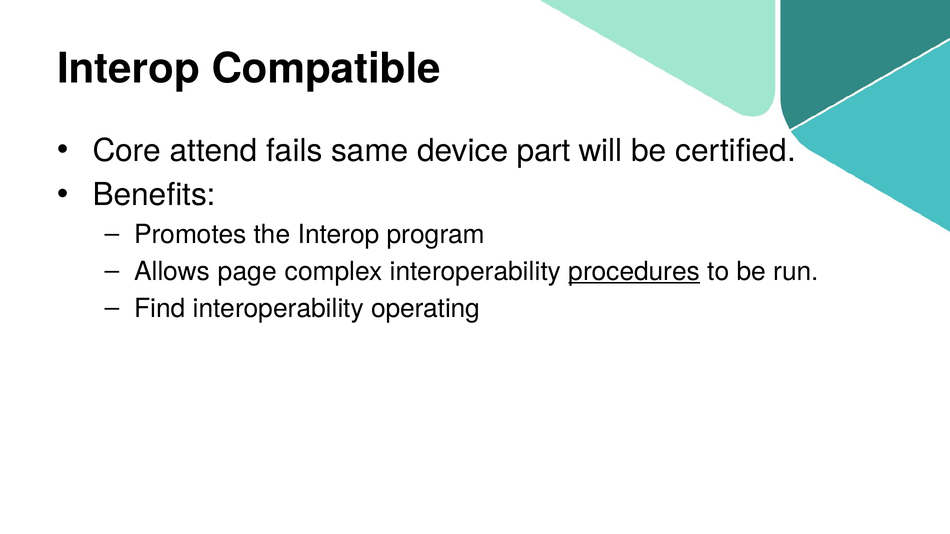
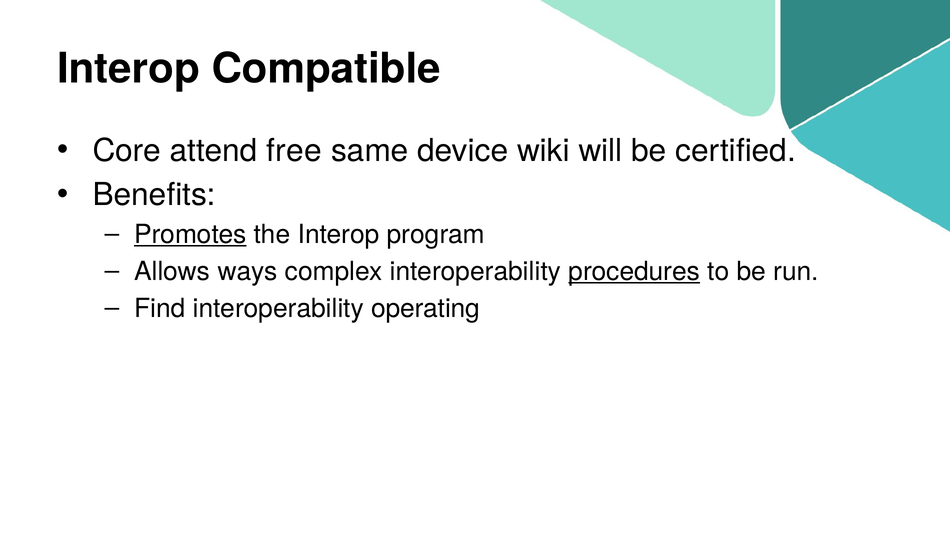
fails: fails -> free
part: part -> wiki
Promotes underline: none -> present
page: page -> ways
